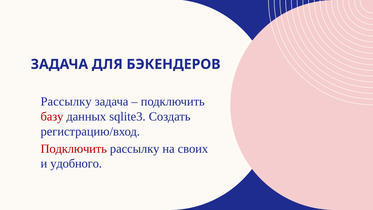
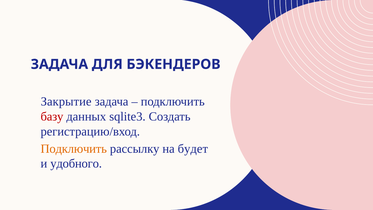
Рассылку at (66, 102): Рассылку -> Закрытие
Подключить at (74, 149) colour: red -> orange
своих: своих -> будет
